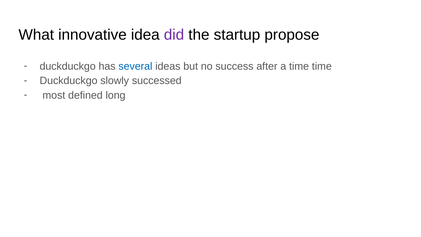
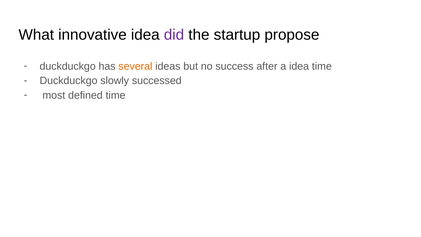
several colour: blue -> orange
a time: time -> idea
defined long: long -> time
